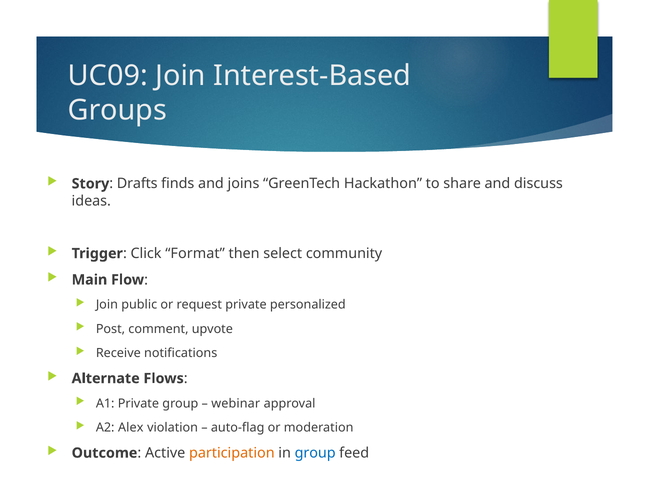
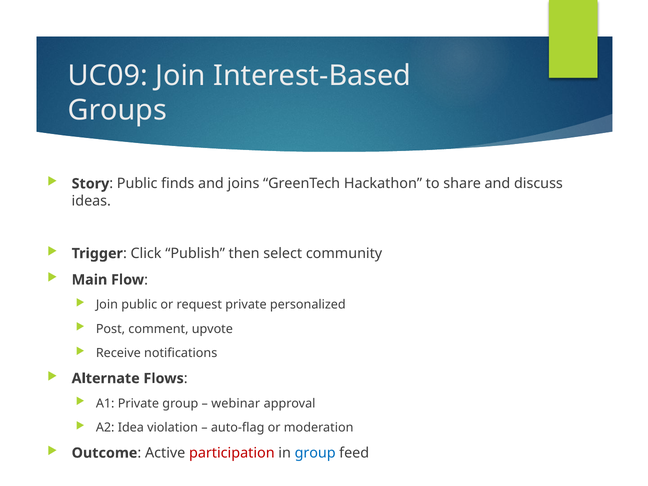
Story Drafts: Drafts -> Public
Format: Format -> Publish
Alex: Alex -> Idea
participation colour: orange -> red
